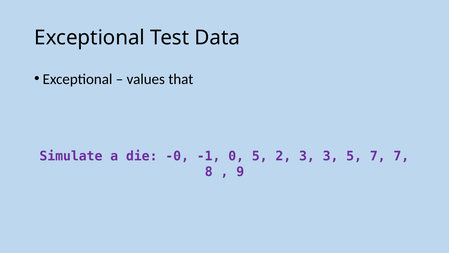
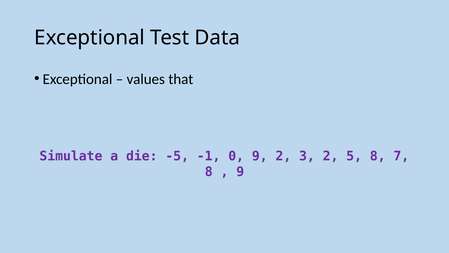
-0: -0 -> -5
0 5: 5 -> 9
3 3: 3 -> 2
5 7: 7 -> 8
